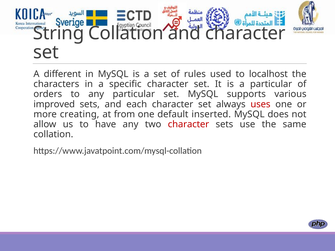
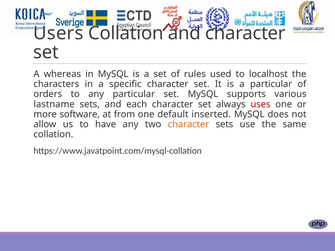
String: String -> Users
different: different -> whereas
improved: improved -> lastname
creating: creating -> software
character at (188, 124) colour: red -> orange
